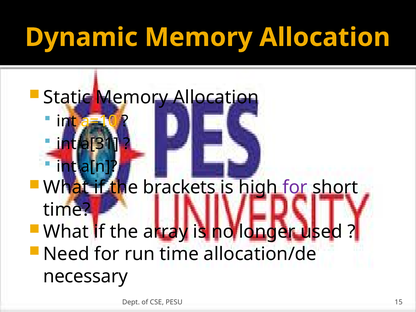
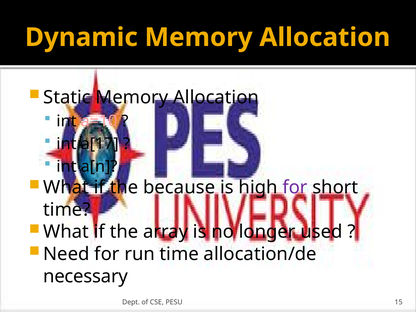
a=10 colour: yellow -> pink
a[31: a[31 -> a[17
brackets: brackets -> because
